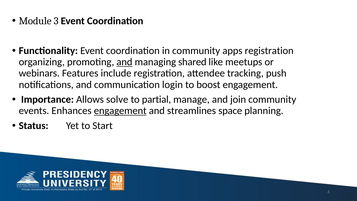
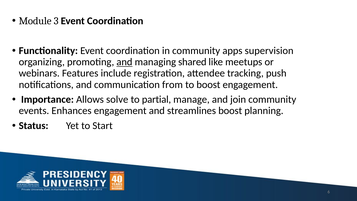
apps registration: registration -> supervision
login: login -> from
engagement at (120, 111) underline: present -> none
streamlines space: space -> boost
